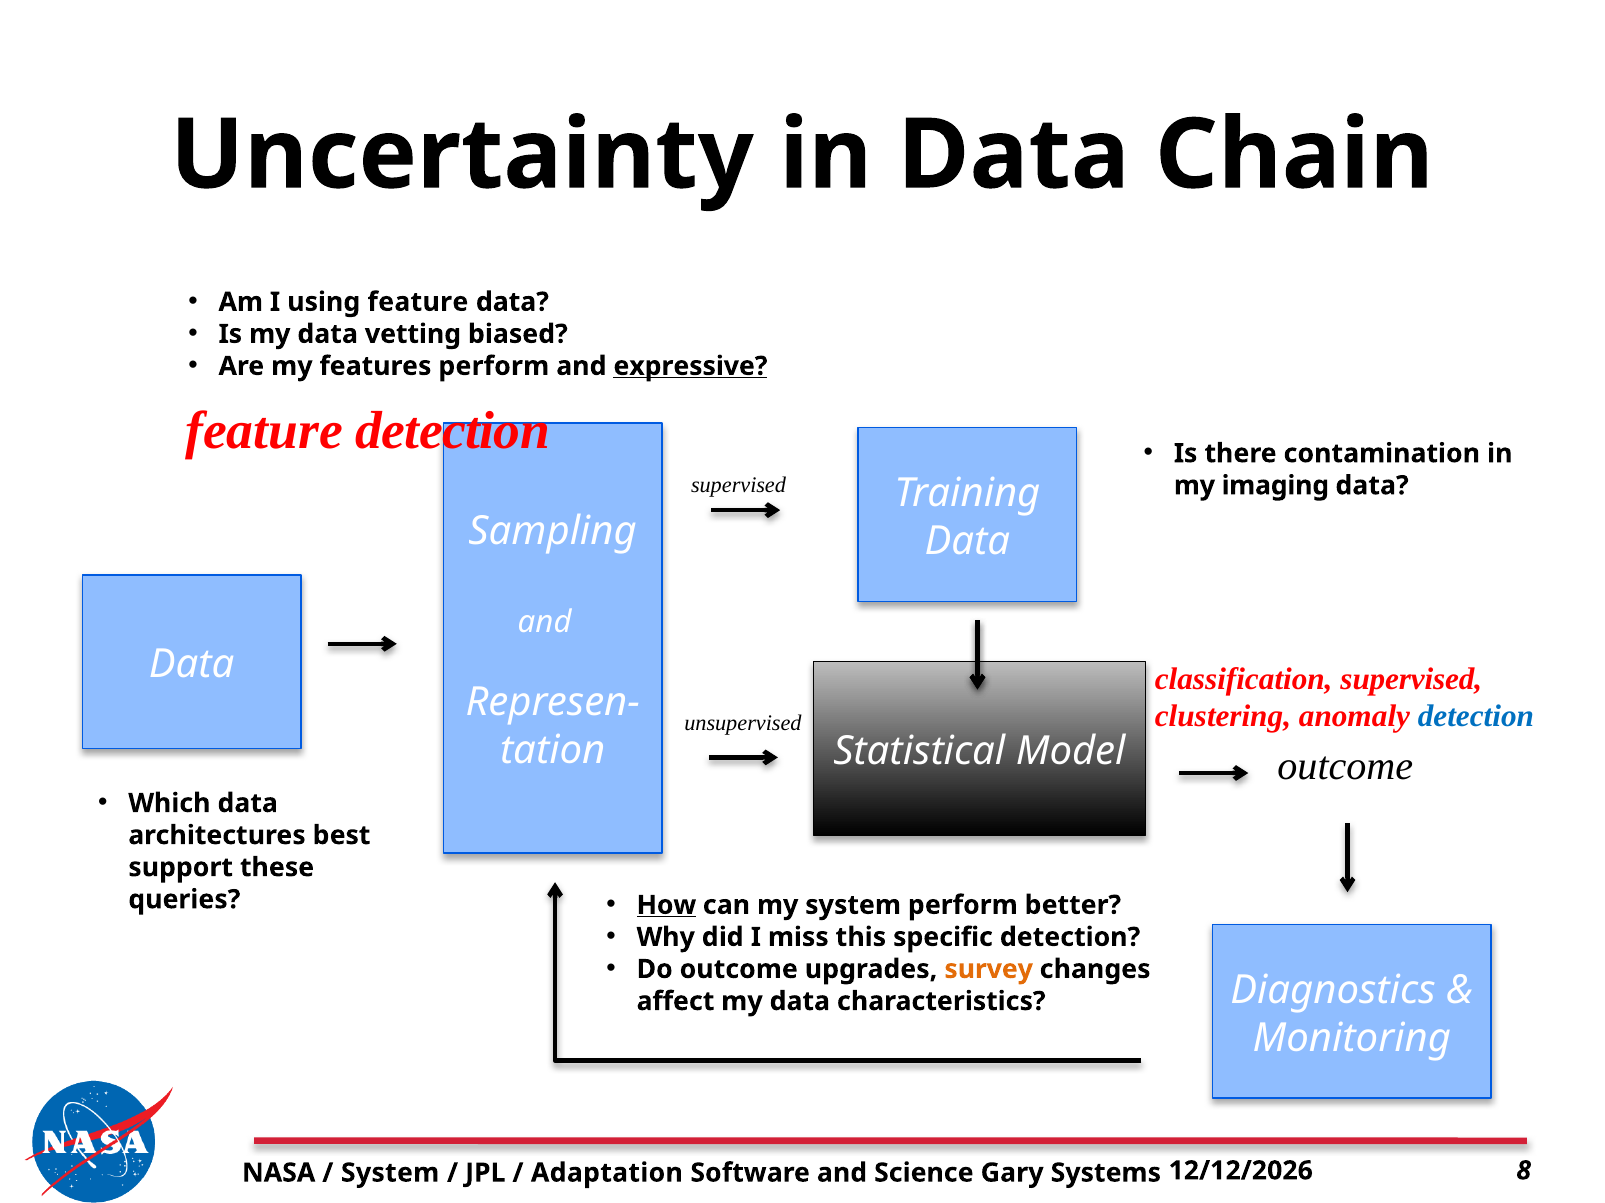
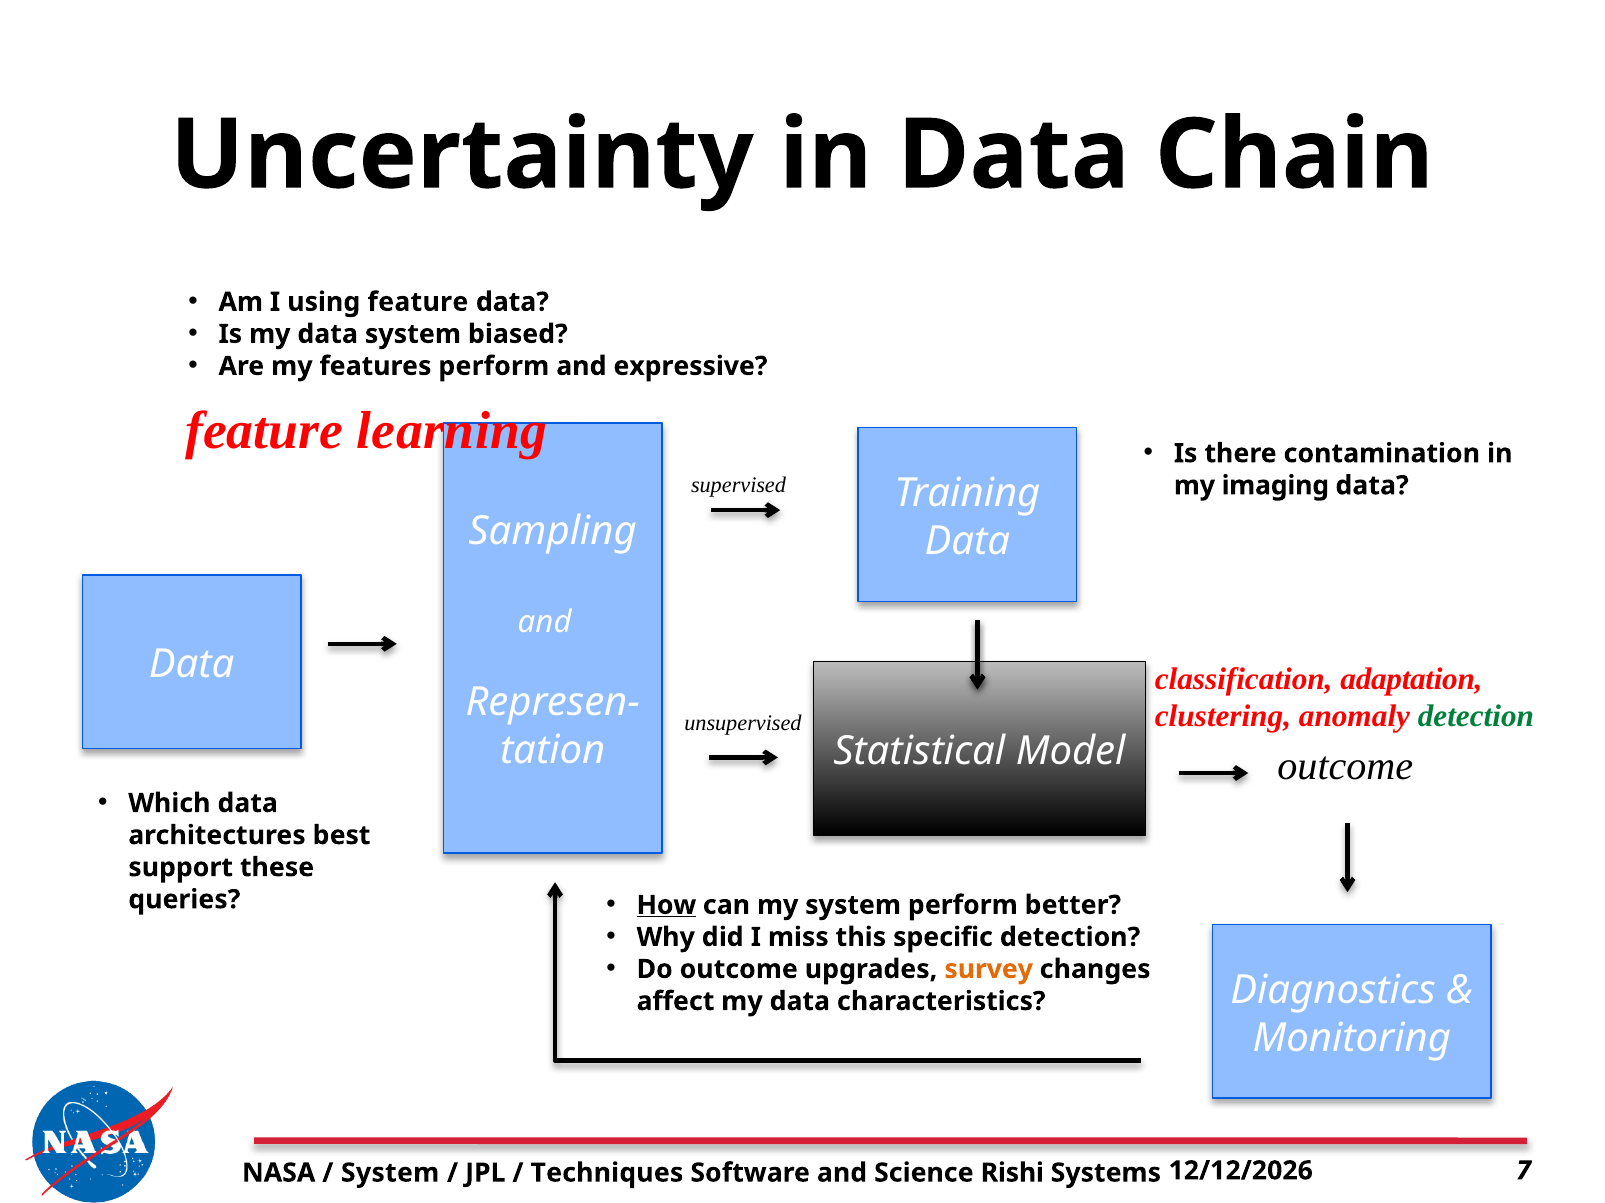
data vetting: vetting -> system
expressive underline: present -> none
feature detection: detection -> learning
classification supervised: supervised -> adaptation
detection at (1476, 717) colour: blue -> green
Adaptation: Adaptation -> Techniques
Gary: Gary -> Rishi
8: 8 -> 7
